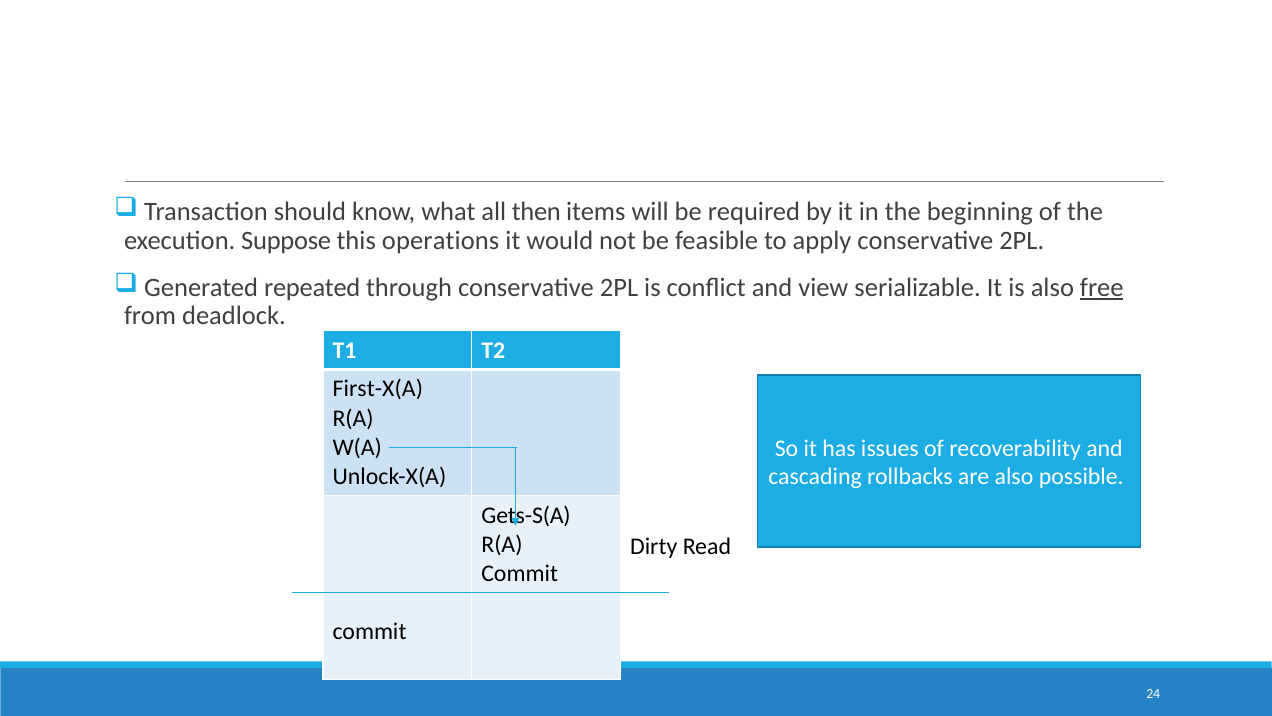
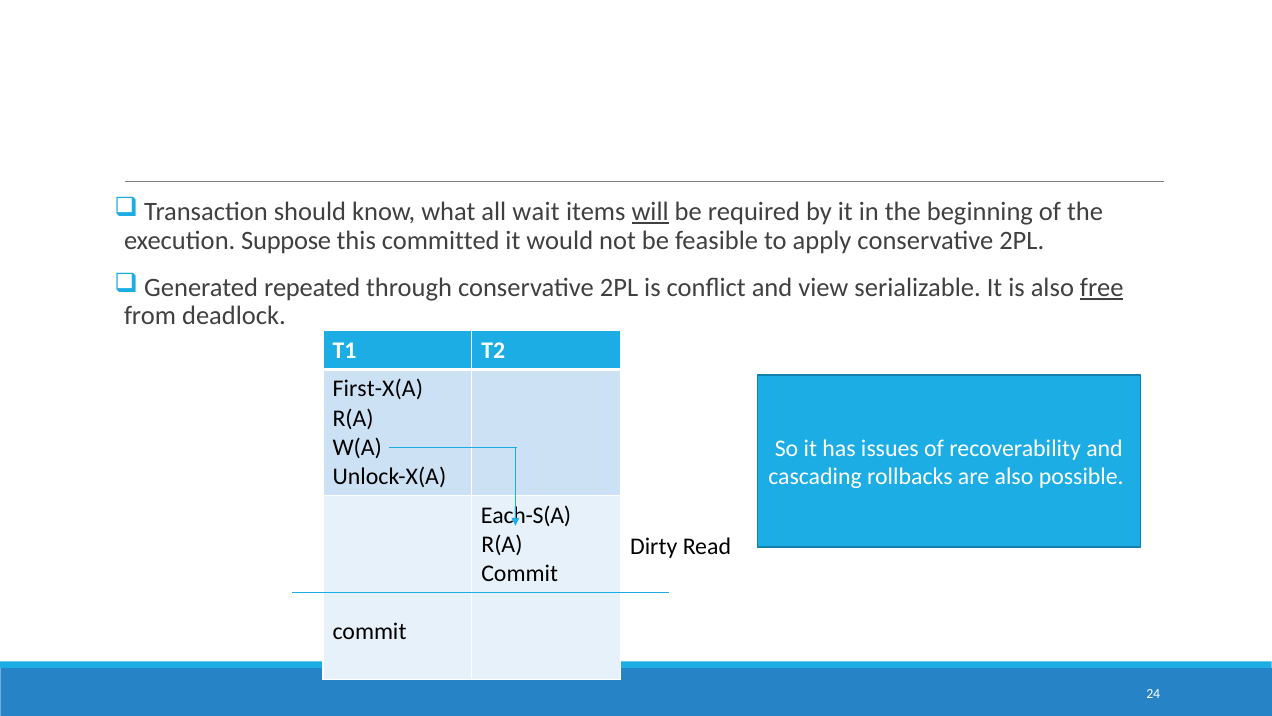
then: then -> wait
will underline: none -> present
operations: operations -> committed
Gets-S(A: Gets-S(A -> Each-S(A
